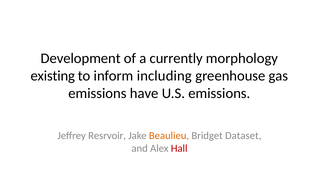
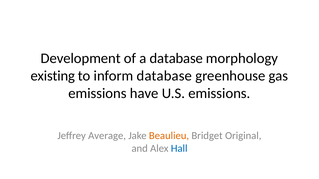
a currently: currently -> database
inform including: including -> database
Resrvoir: Resrvoir -> Average
Dataset: Dataset -> Original
Hall colour: red -> blue
